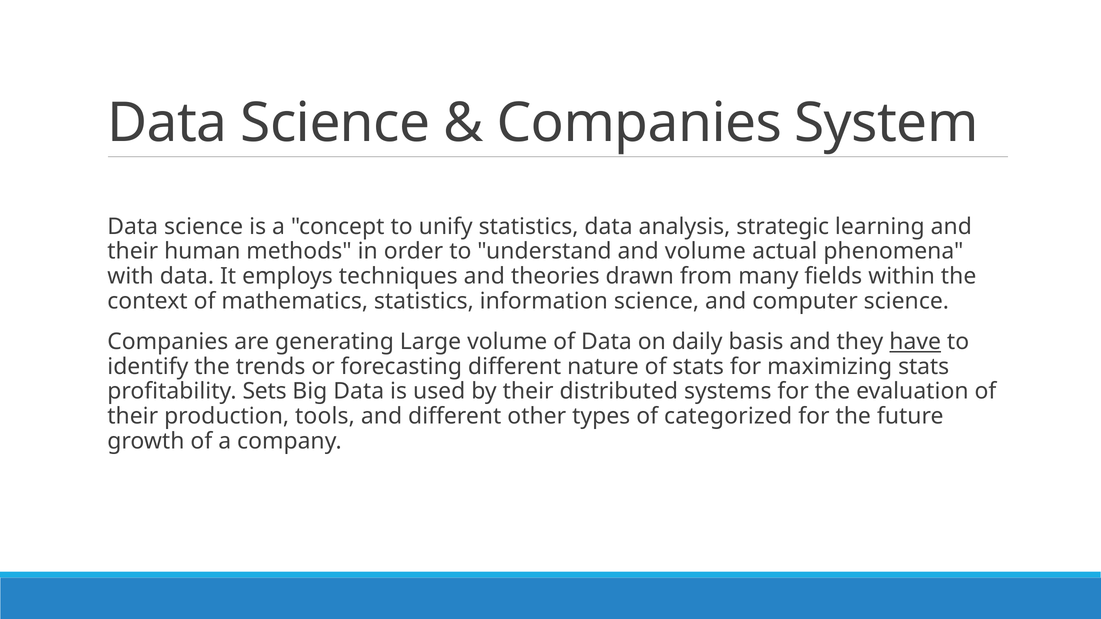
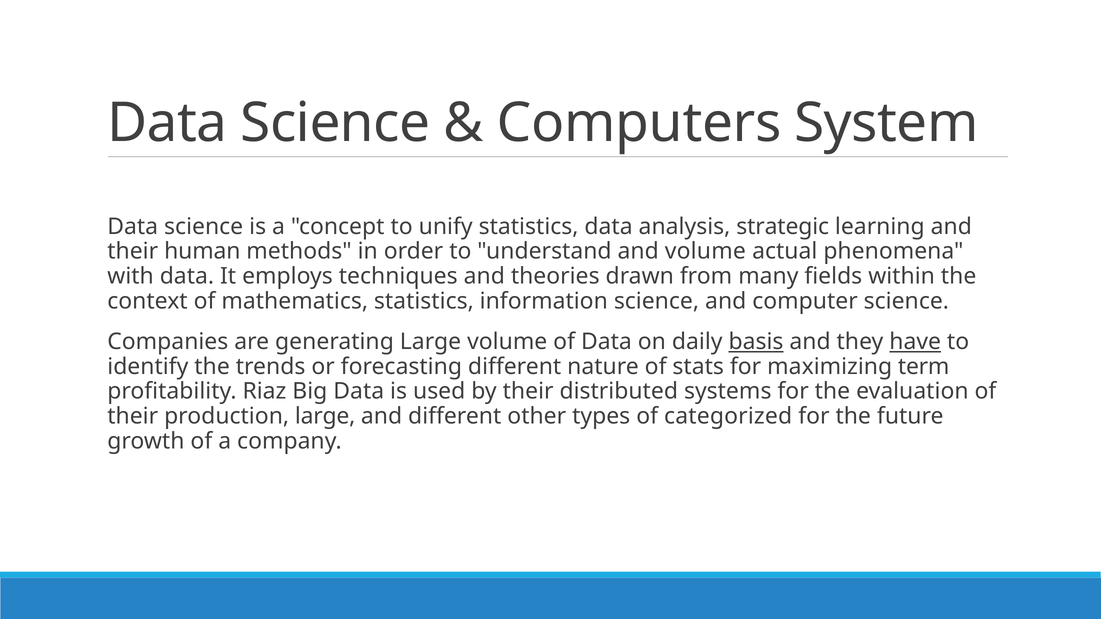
Companies at (639, 123): Companies -> Computers
basis underline: none -> present
maximizing stats: stats -> term
Sets: Sets -> Riaz
production tools: tools -> large
